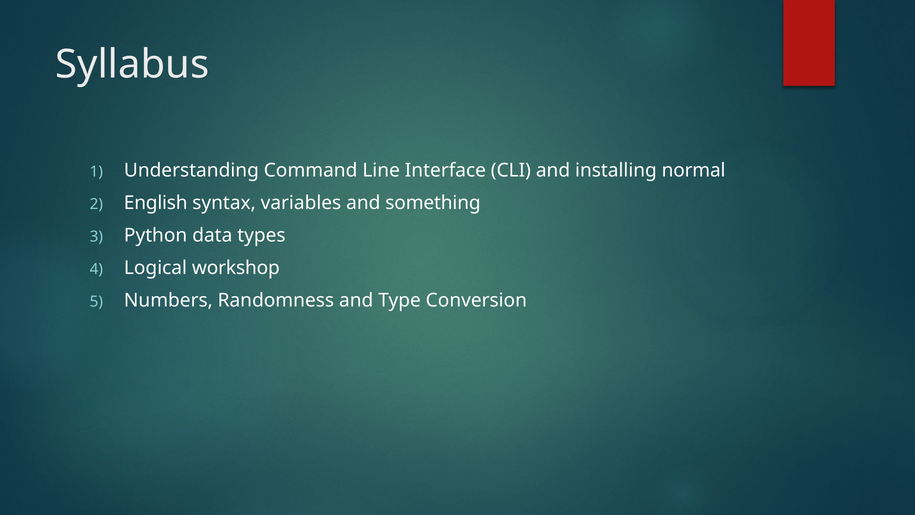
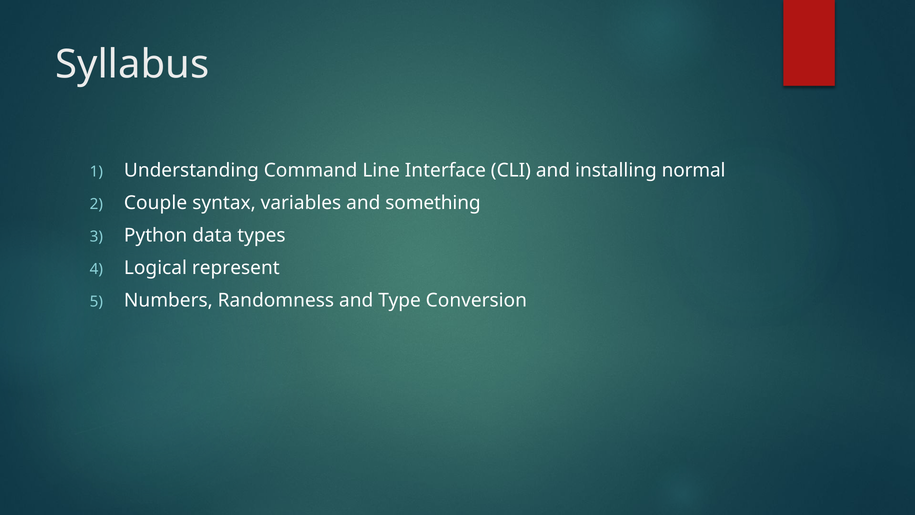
English: English -> Couple
workshop: workshop -> represent
